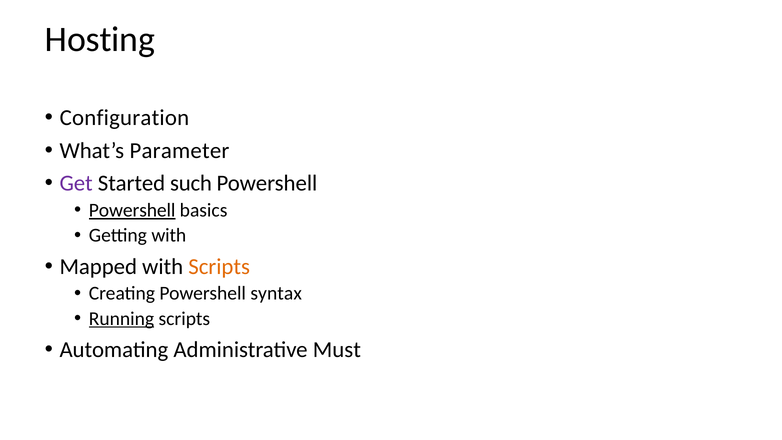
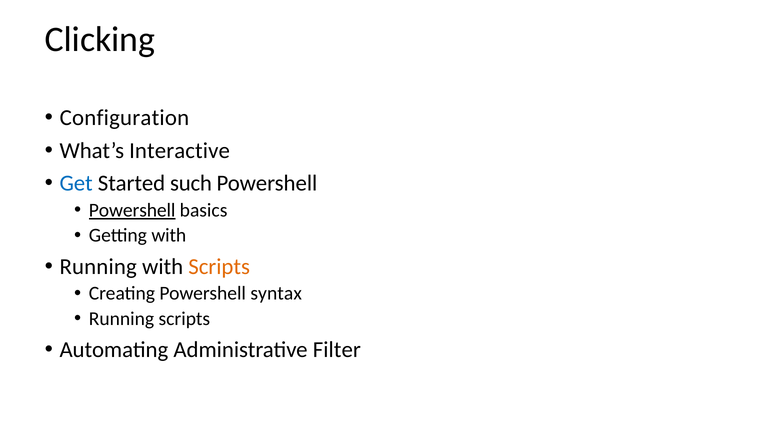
Hosting: Hosting -> Clicking
Parameter: Parameter -> Interactive
Get colour: purple -> blue
Mapped at (98, 266): Mapped -> Running
Running at (121, 319) underline: present -> none
Must: Must -> Filter
